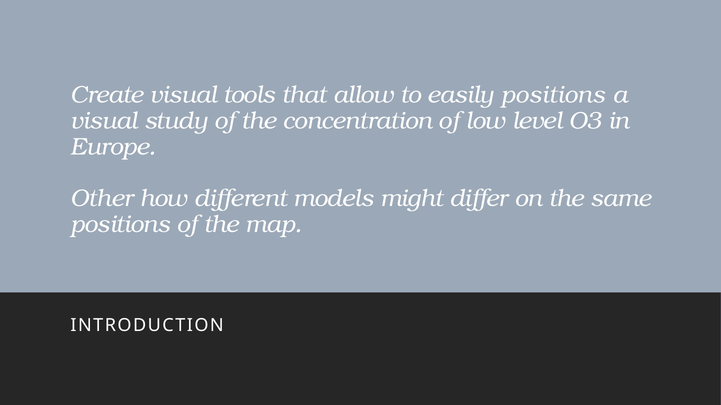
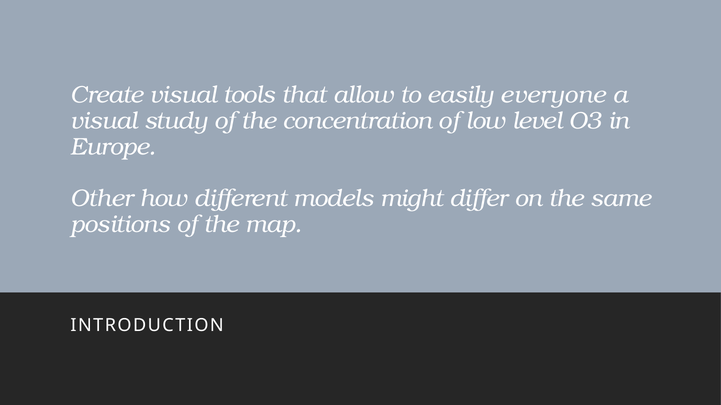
easily positions: positions -> everyone
